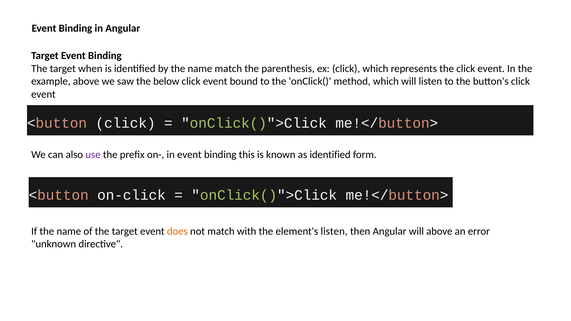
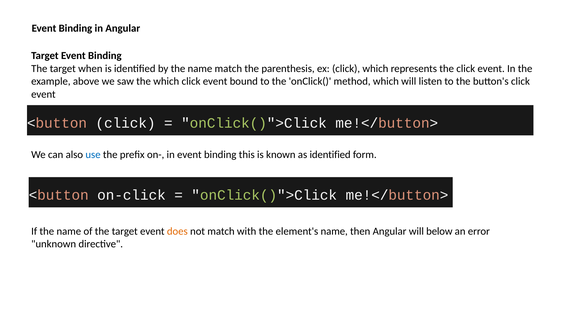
the below: below -> which
use colour: purple -> blue
element's listen: listen -> name
will above: above -> below
